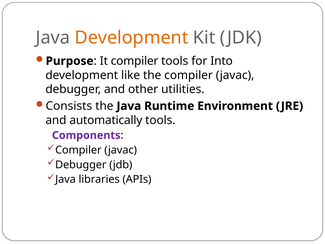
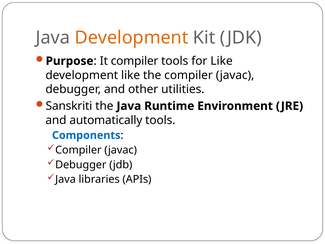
for Into: Into -> Like
Consists: Consists -> Sanskriti
Components colour: purple -> blue
